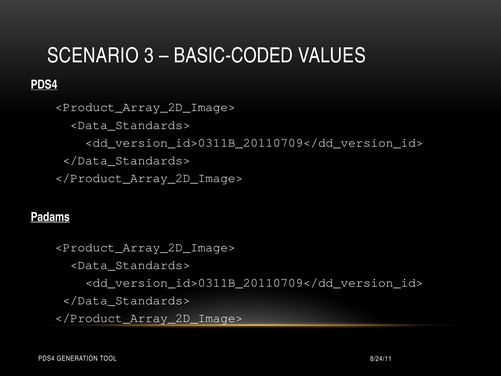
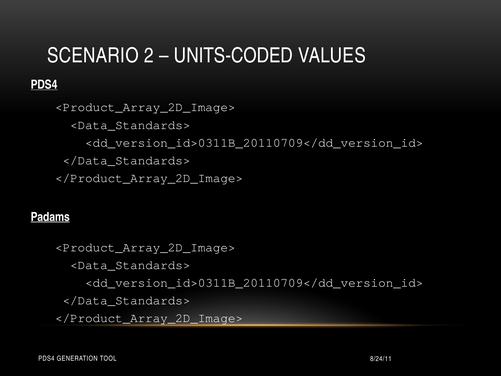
3: 3 -> 2
BASIC-CODED: BASIC-CODED -> UNITS-CODED
